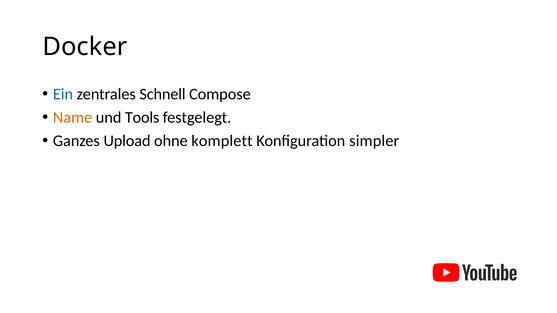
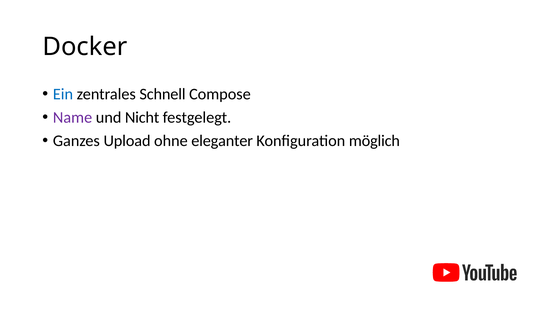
Name colour: orange -> purple
Tools: Tools -> Nicht
komplett: komplett -> eleganter
simpler: simpler -> möglich
